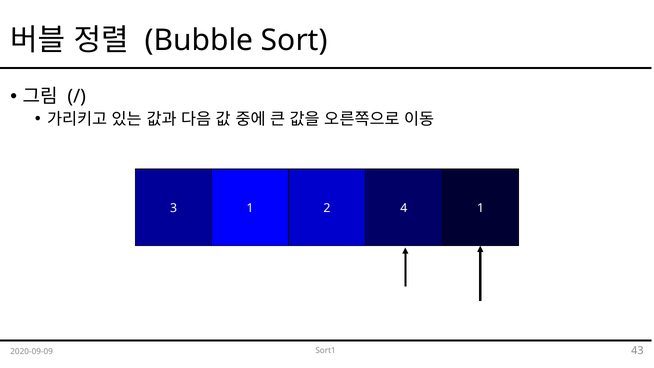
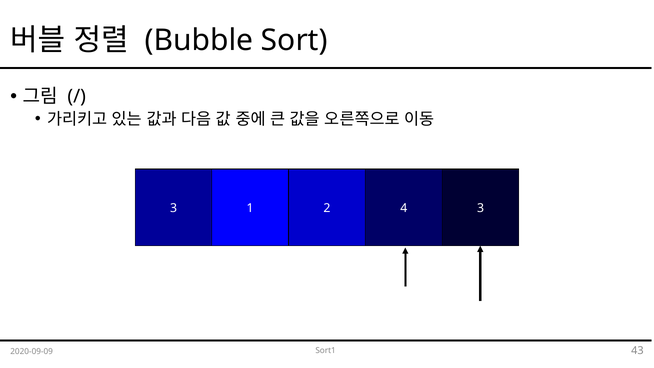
2 1: 1 -> 3
